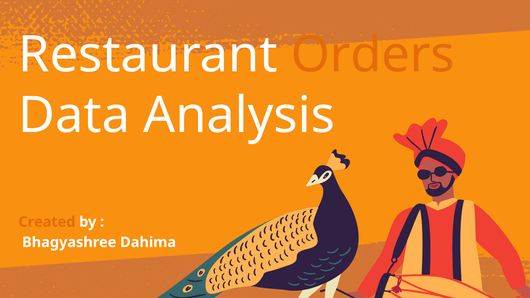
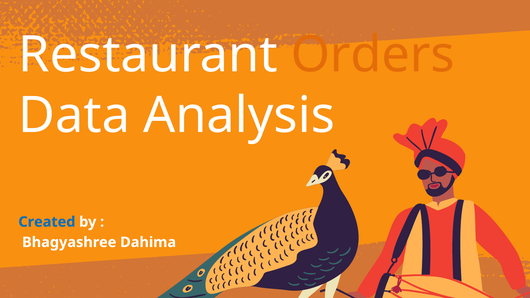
Created colour: orange -> blue
